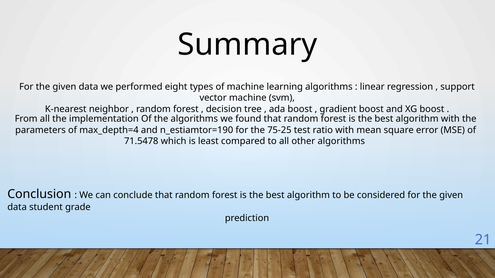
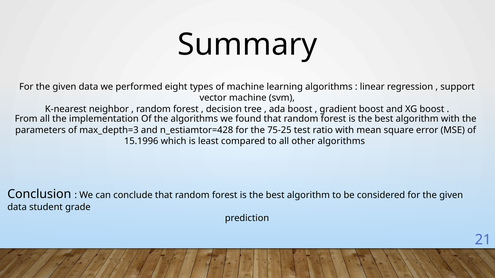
max_depth=4: max_depth=4 -> max_depth=3
n_estiamtor=190: n_estiamtor=190 -> n_estiamtor=428
71.5478: 71.5478 -> 15.1996
